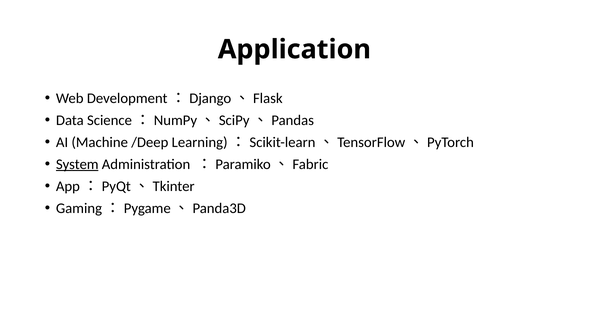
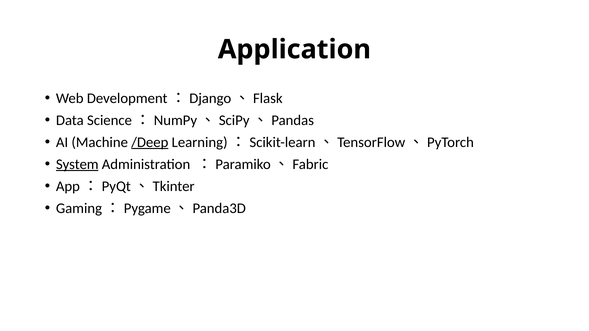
/Deep underline: none -> present
